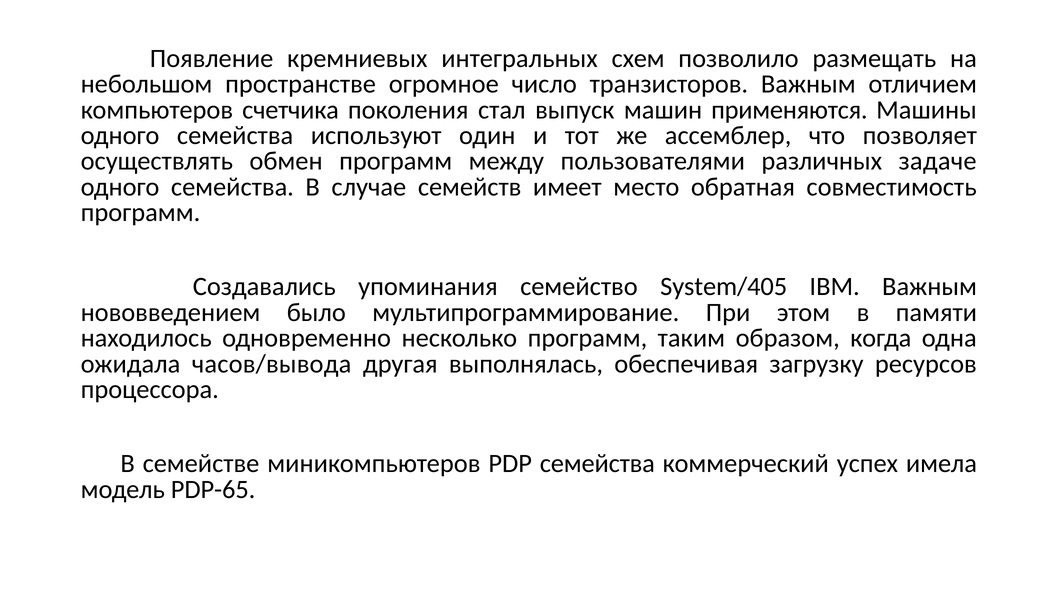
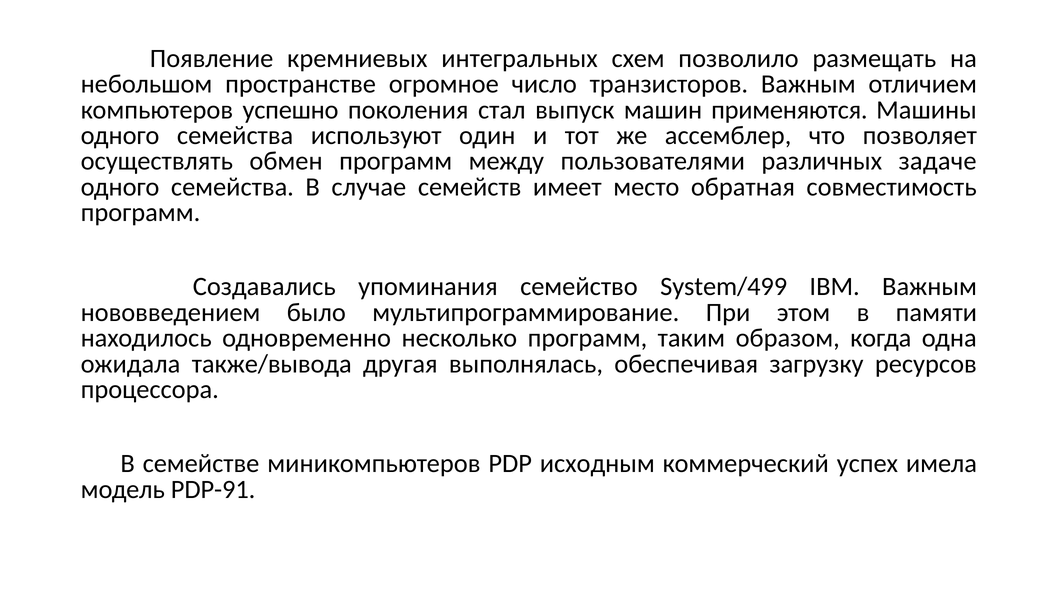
счетчика: счетчика -> успешно
System/405: System/405 -> System/499
часов/вывода: часов/вывода -> также/вывода
PDP семейства: семейства -> исходным
PDP-65: PDP-65 -> PDP-91
